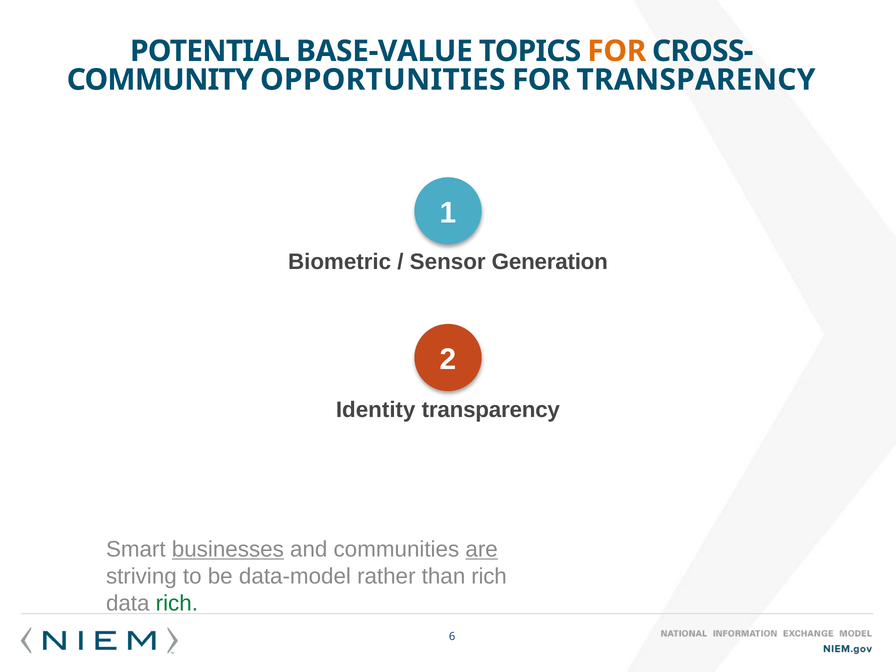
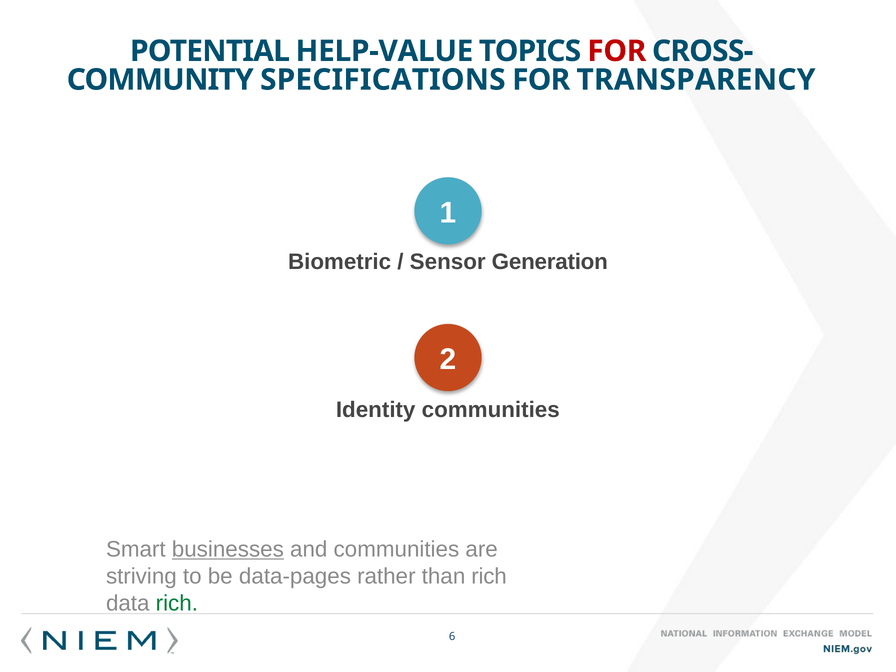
BASE-VALUE: BASE-VALUE -> HELP-VALUE
FOR at (617, 51) colour: orange -> red
OPPORTUNITIES: OPPORTUNITIES -> SPECIFICATIONS
Identity transparency: transparency -> communities
are underline: present -> none
data-model: data-model -> data-pages
